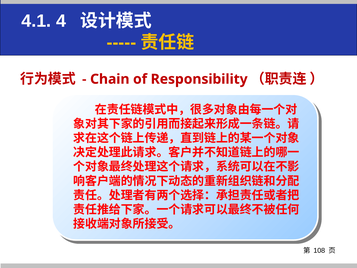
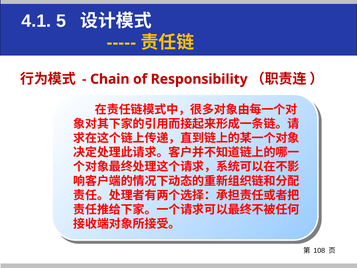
4: 4 -> 5
